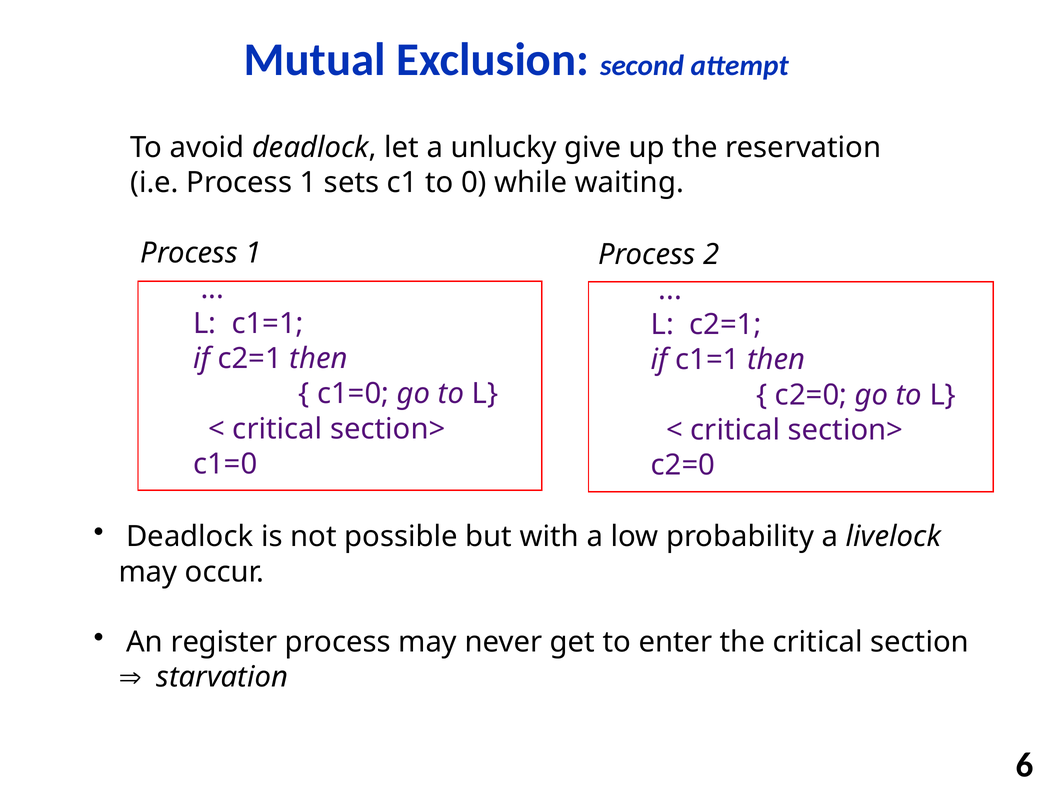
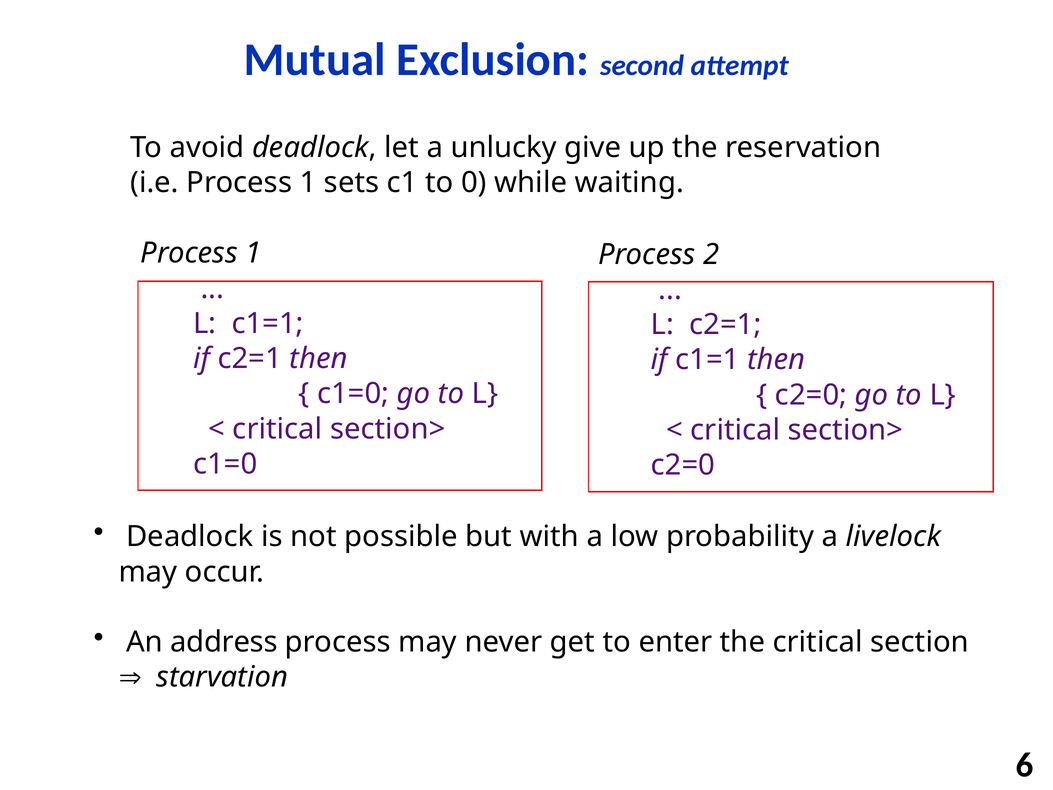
register: register -> address
